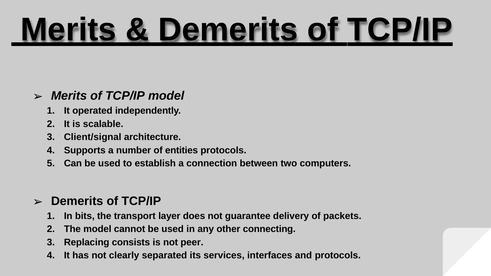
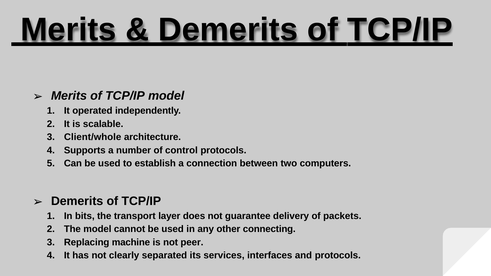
Client/signal: Client/signal -> Client/whole
entities: entities -> control
consists: consists -> machine
